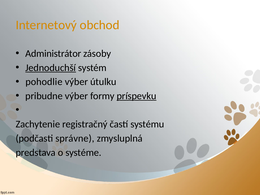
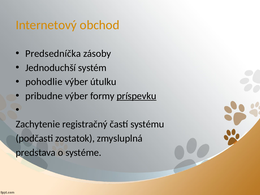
Administrátor: Administrátor -> Predsedníčka
Jednoduchší underline: present -> none
správne: správne -> zostatok
